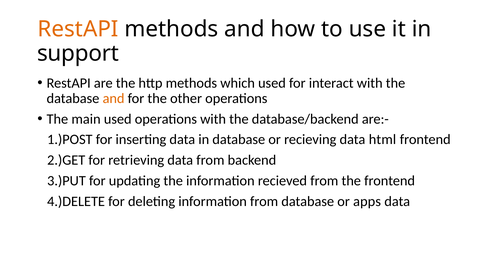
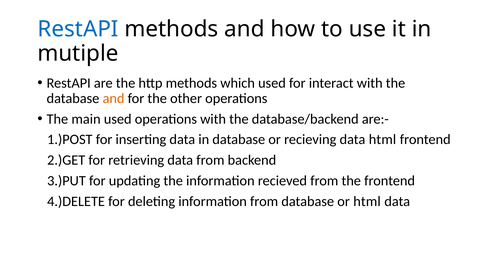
RestAPI at (78, 29) colour: orange -> blue
support: support -> mutiple
or apps: apps -> html
